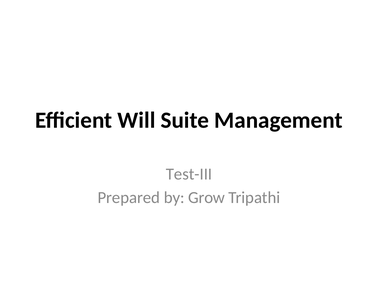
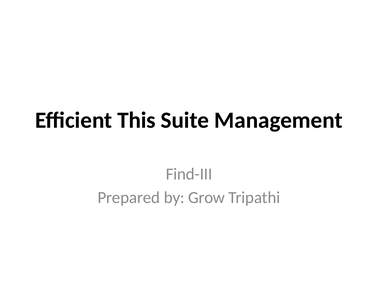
Will: Will -> This
Test-III: Test-III -> Find-III
